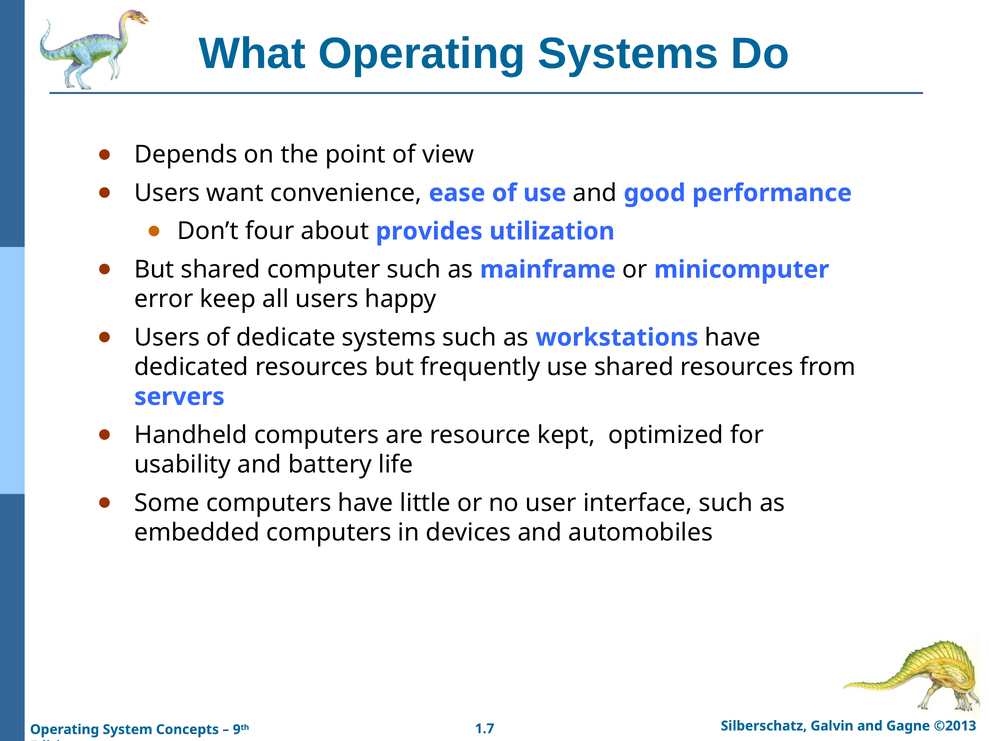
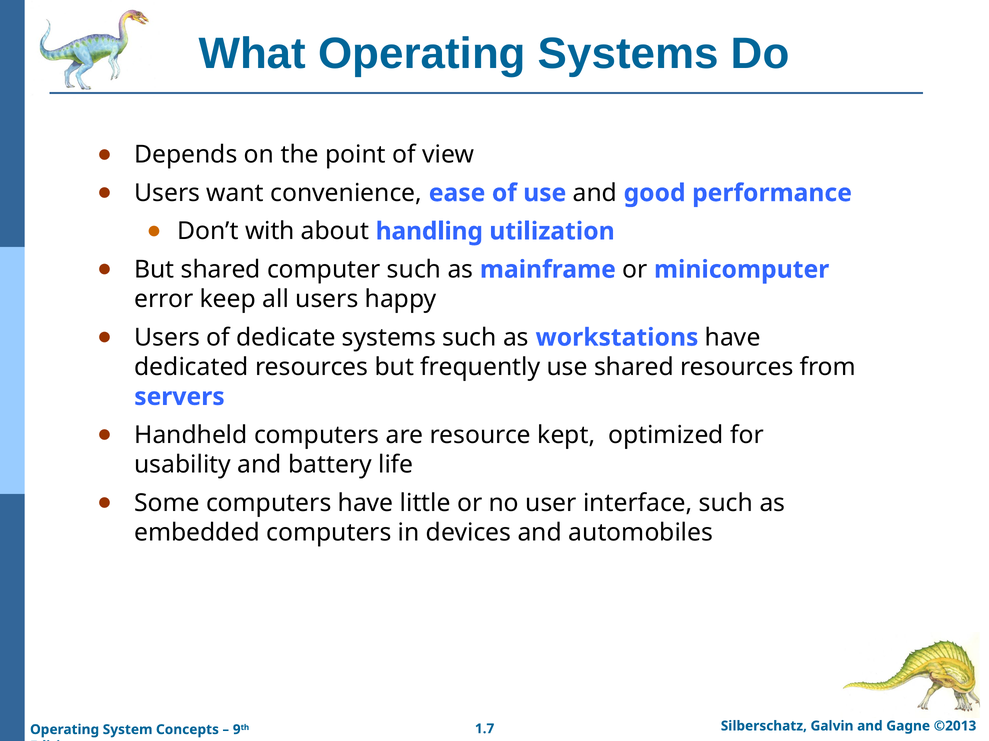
four: four -> with
provides: provides -> handling
